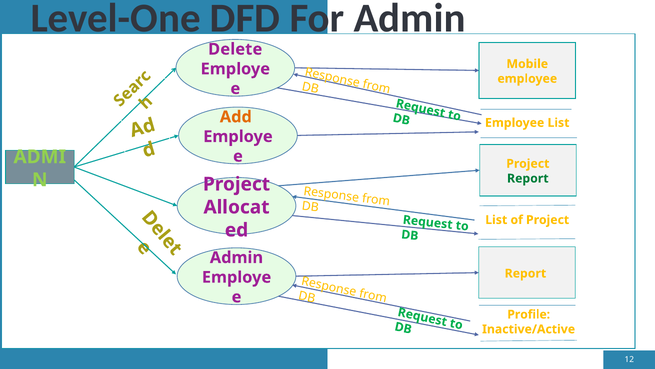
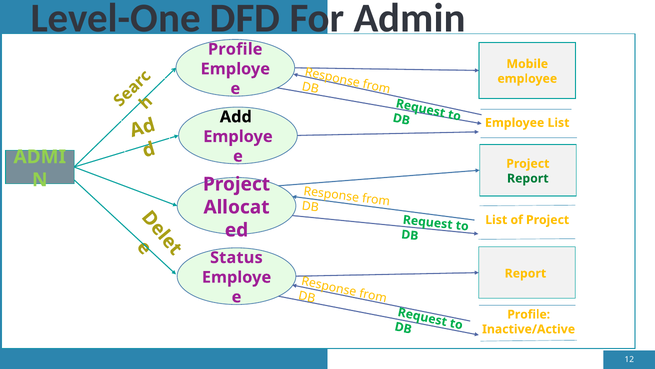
Delete at (235, 49): Delete -> Profile
Add colour: orange -> black
Admin at (236, 257): Admin -> Status
